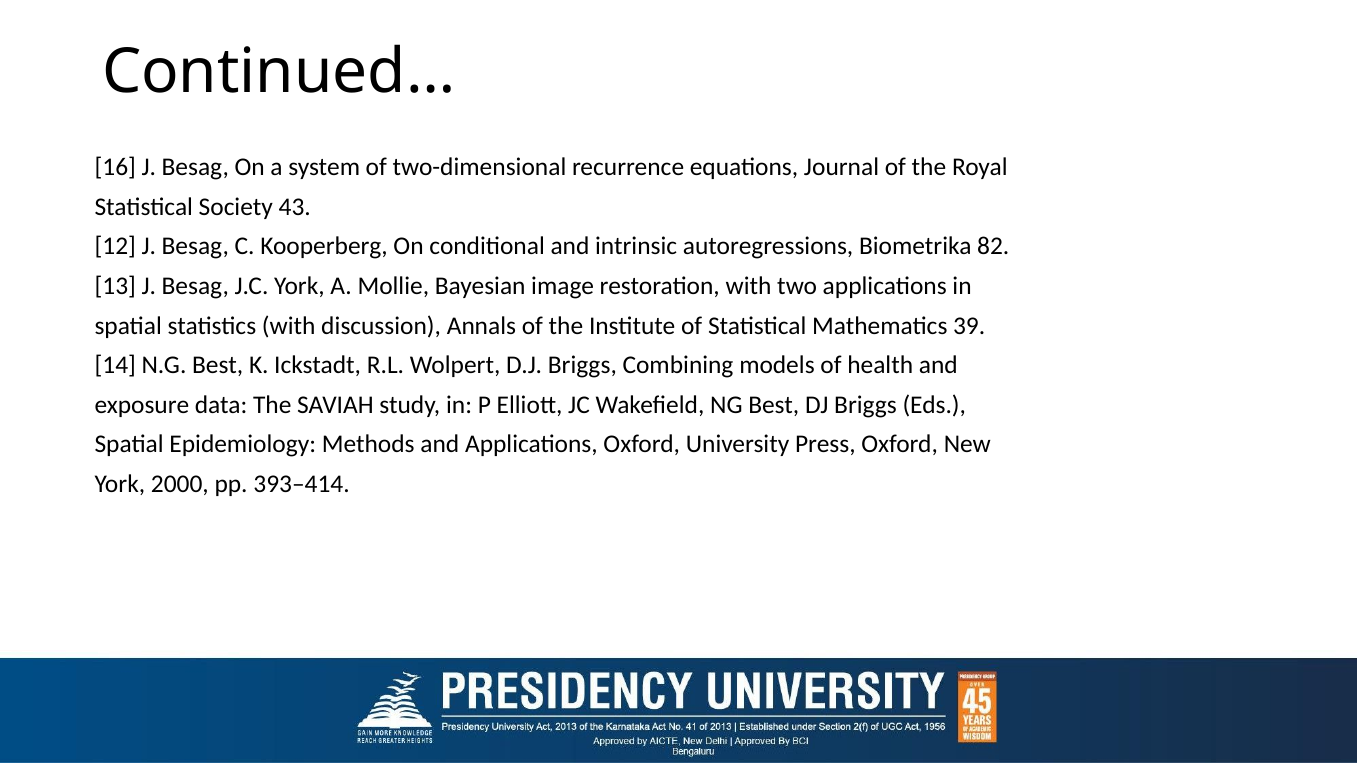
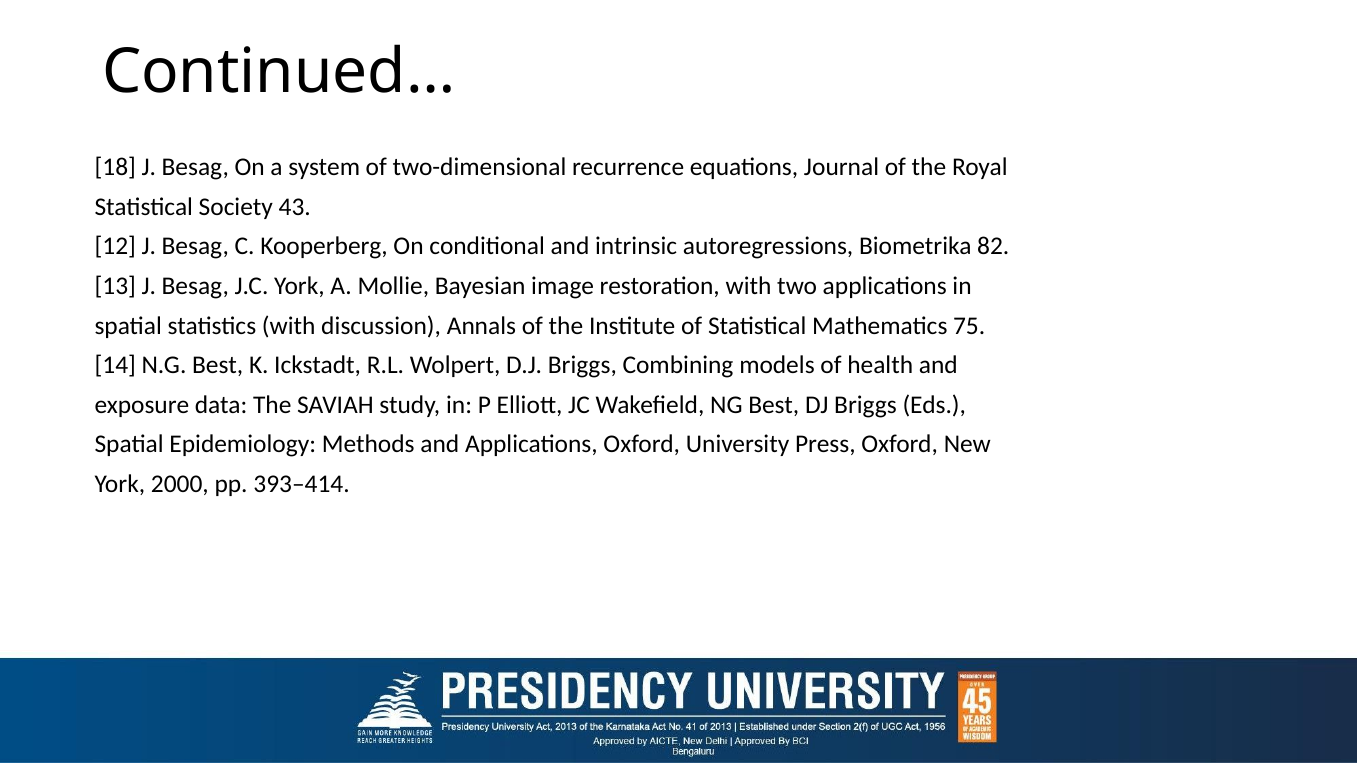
16: 16 -> 18
39: 39 -> 75
